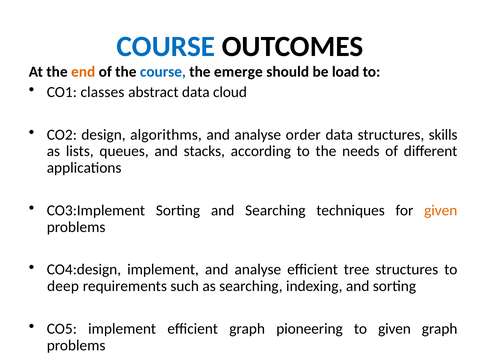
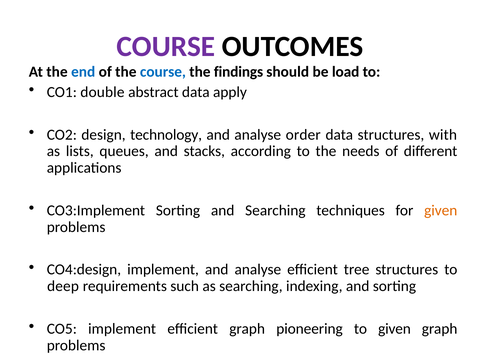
COURSE at (166, 46) colour: blue -> purple
end colour: orange -> blue
emerge: emerge -> findings
classes: classes -> double
cloud: cloud -> apply
algorithms: algorithms -> technology
skills: skills -> with
